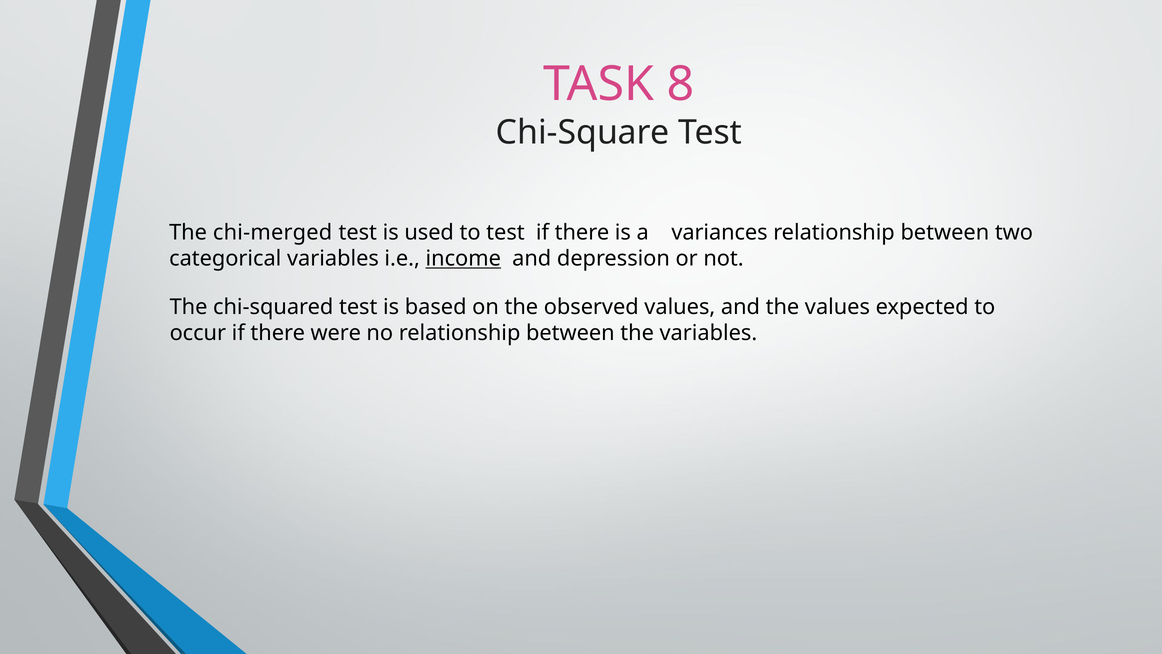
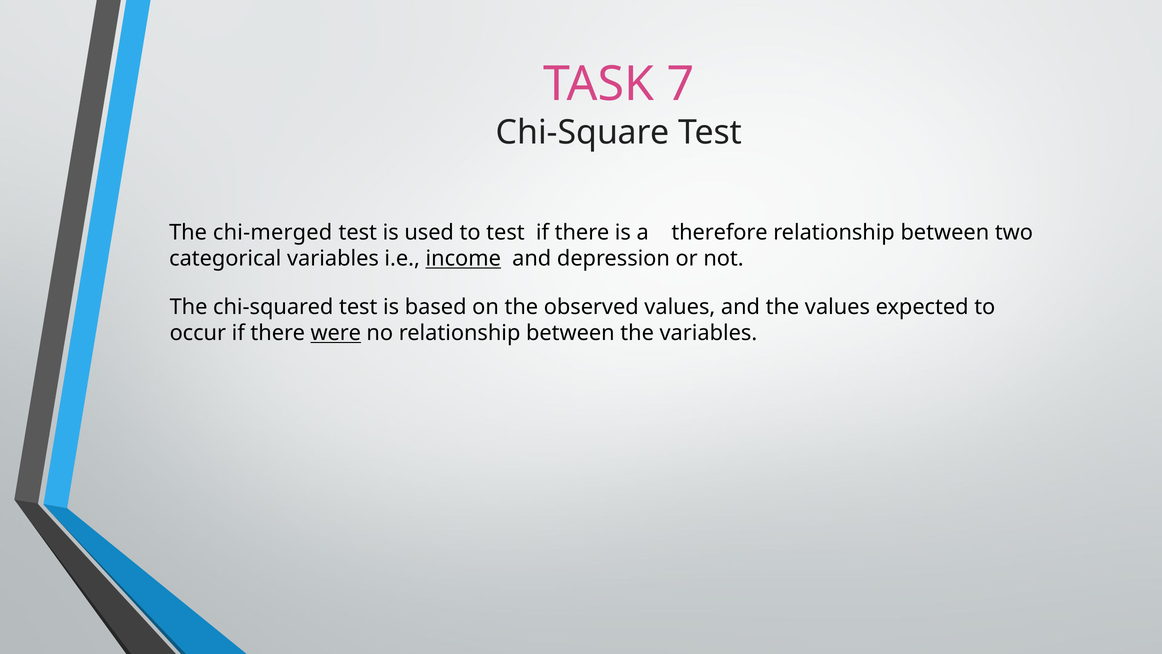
8: 8 -> 7
variances: variances -> therefore
were underline: none -> present
